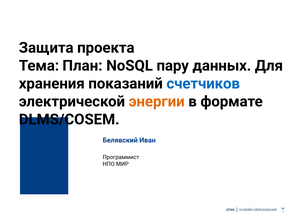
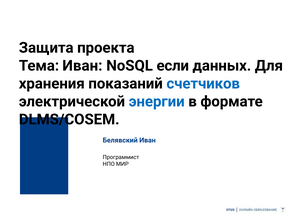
Тема План: План -> Иван
пару: пару -> если
энергии colour: orange -> blue
